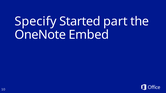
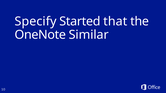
part: part -> that
Embed: Embed -> Similar
